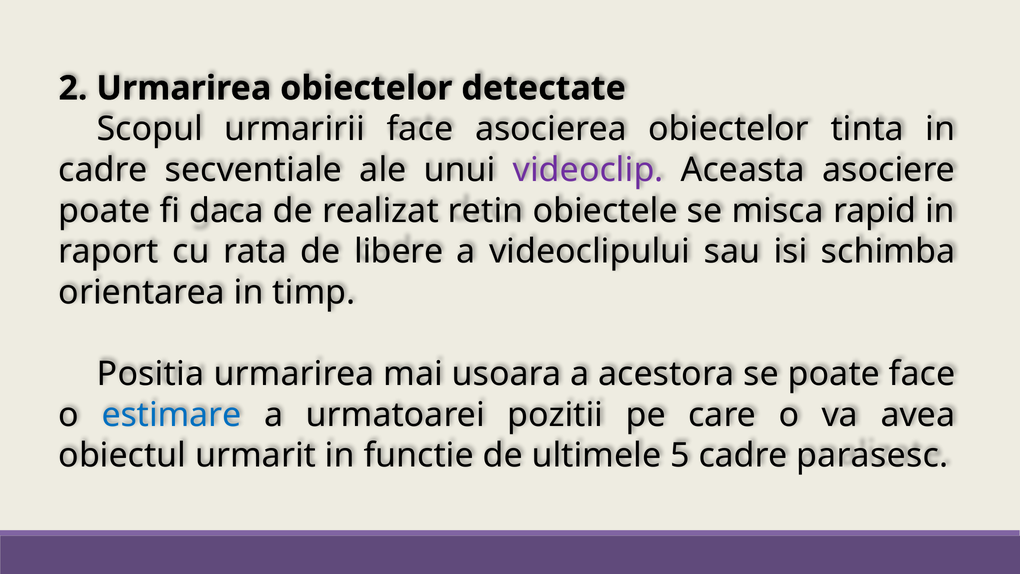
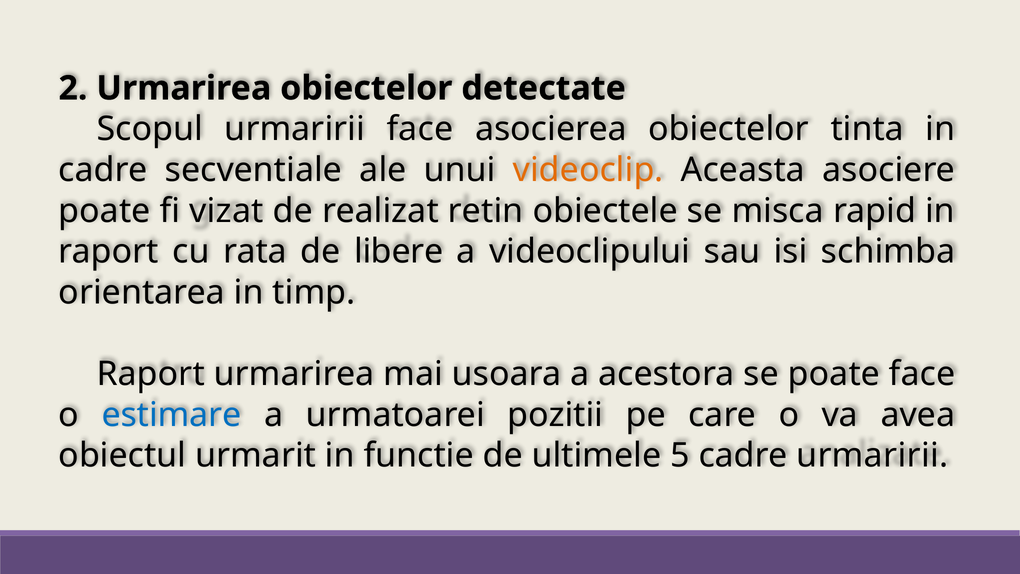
videoclip colour: purple -> orange
daca: daca -> vizat
Positia at (151, 374): Positia -> Raport
cadre parasesc: parasesc -> urmaririi
